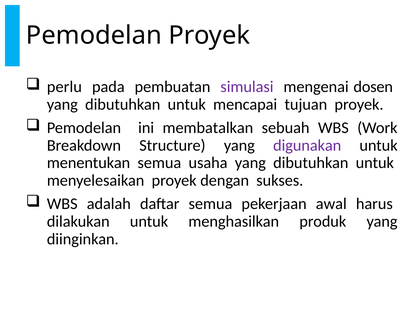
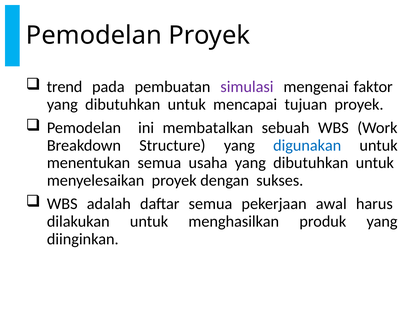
perlu: perlu -> trend
dosen: dosen -> faktor
digunakan colour: purple -> blue
